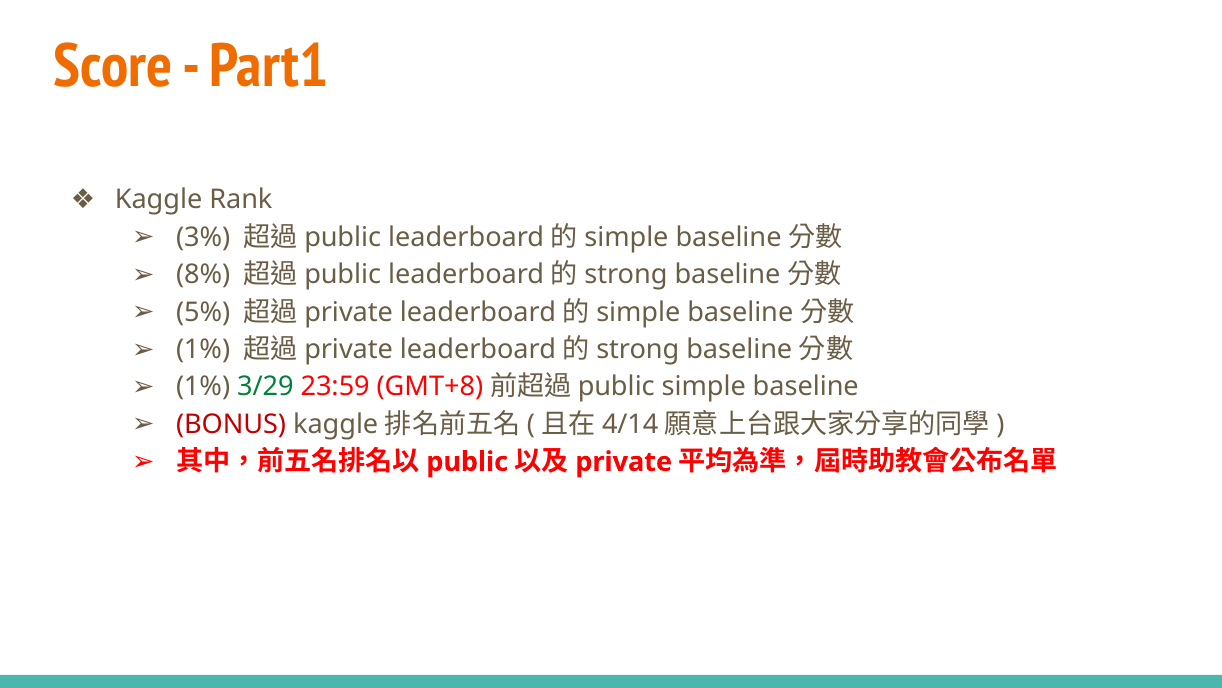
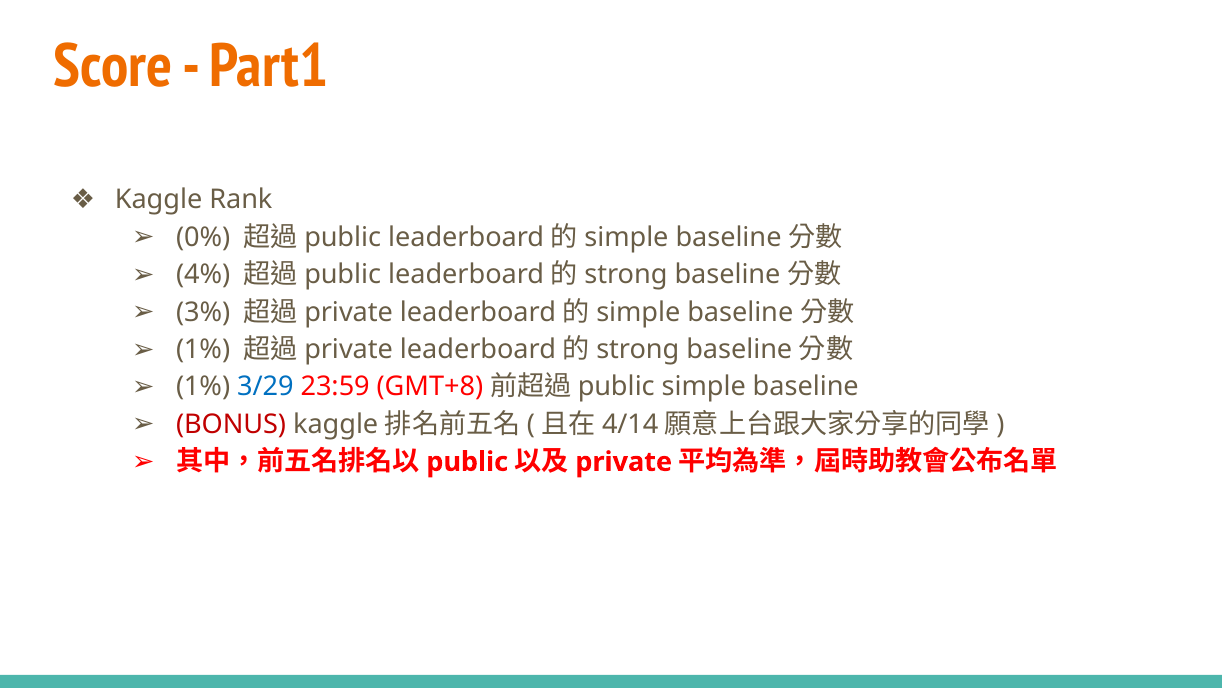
3%: 3% -> 0%
8%: 8% -> 4%
5%: 5% -> 3%
3/29 colour: green -> blue
